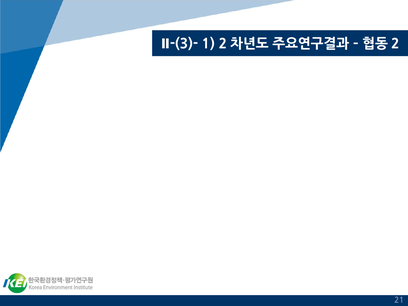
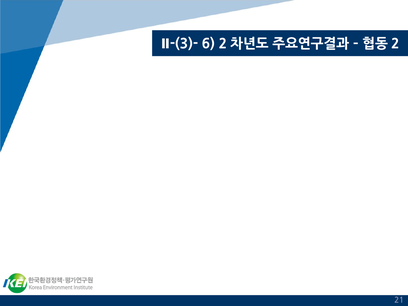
1: 1 -> 6
